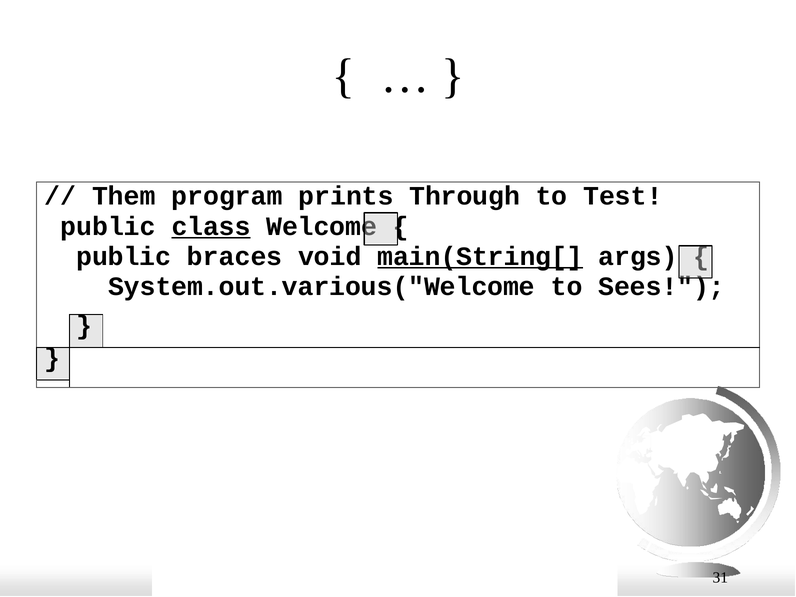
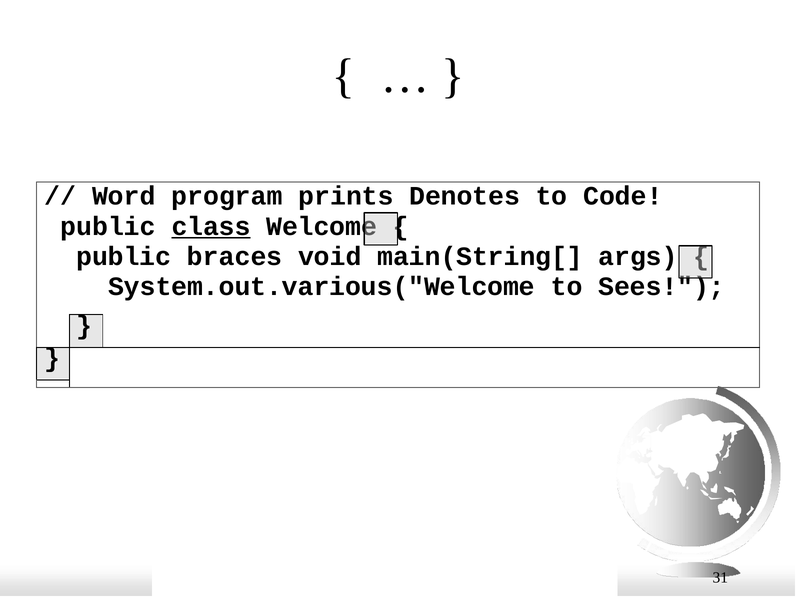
Them: Them -> Word
Through: Through -> Denotes
Test: Test -> Code
main(String[ underline: present -> none
